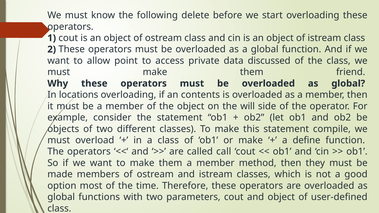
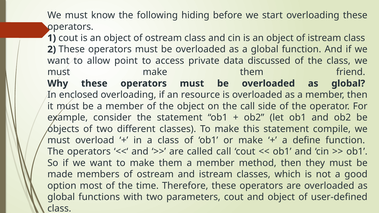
delete: delete -> hiding
locations: locations -> enclosed
contents: contents -> resource
the will: will -> call
